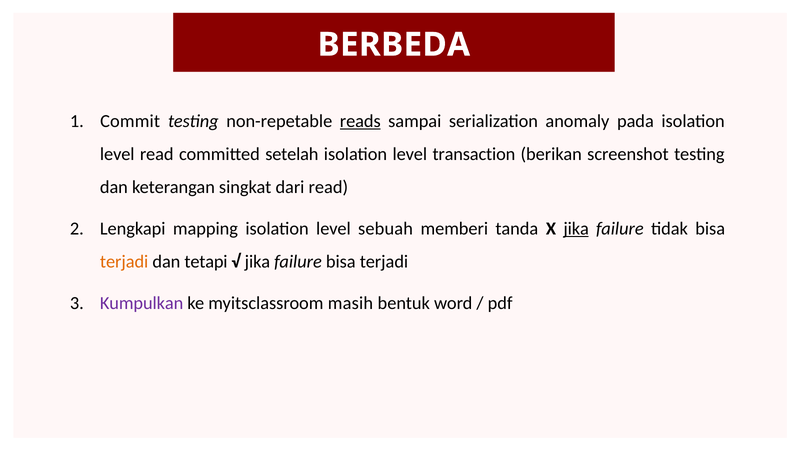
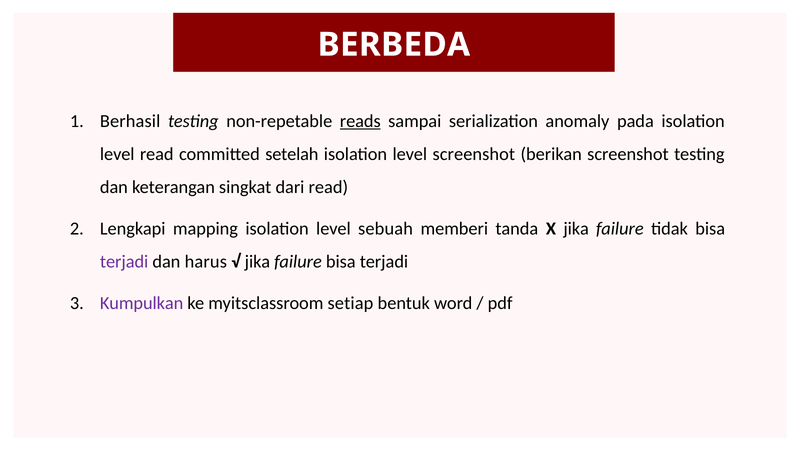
Commit: Commit -> Berhasil
level transaction: transaction -> screenshot
jika at (576, 228) underline: present -> none
terjadi at (124, 261) colour: orange -> purple
tetapi: tetapi -> harus
masih: masih -> setiap
